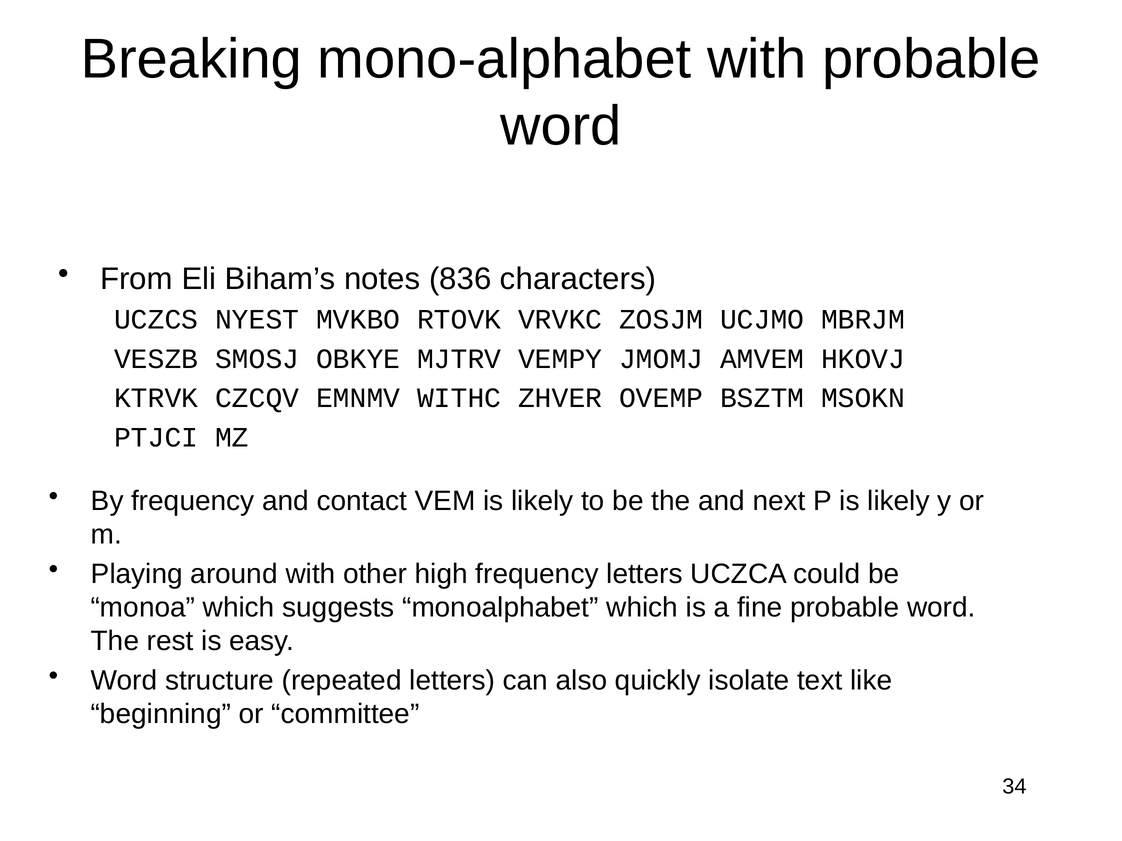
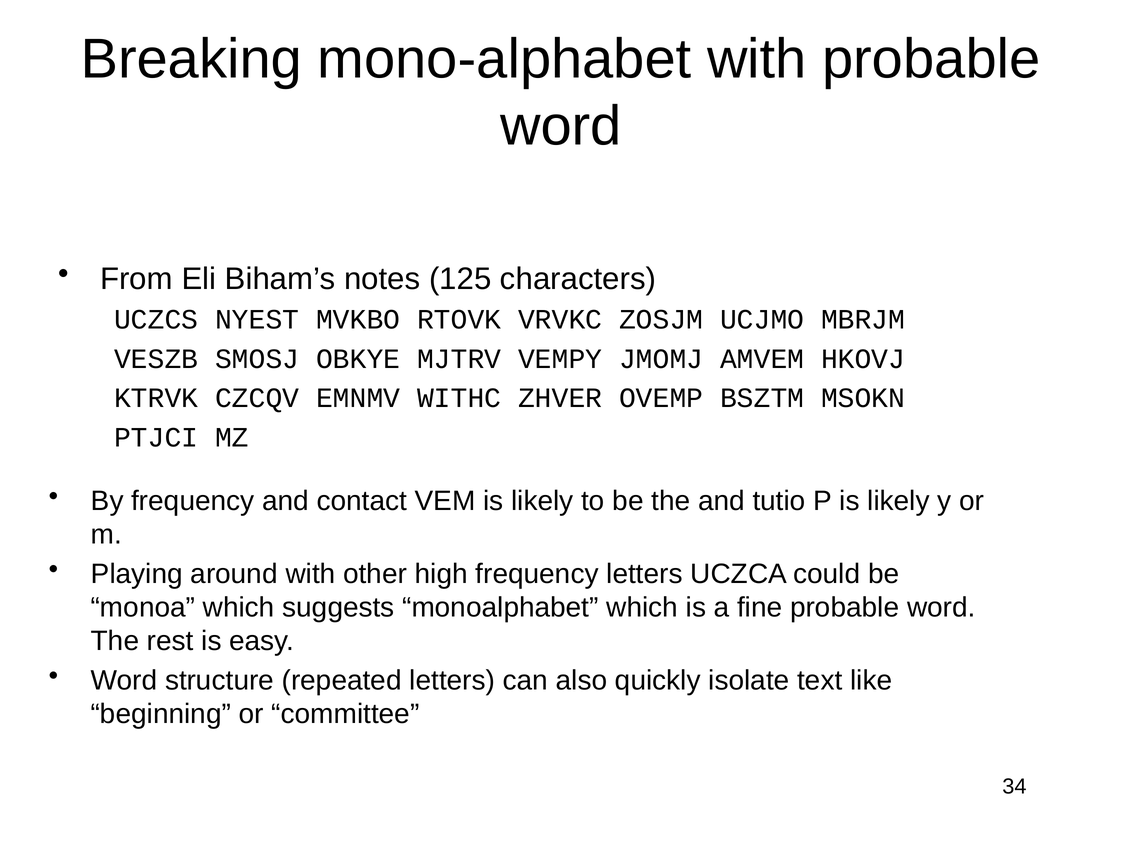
836: 836 -> 125
next: next -> tutio
